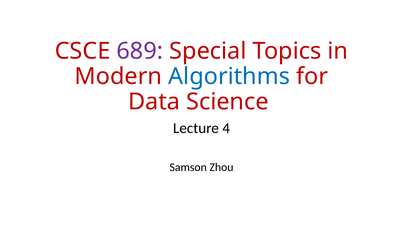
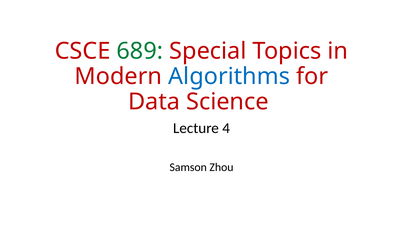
689 colour: purple -> green
